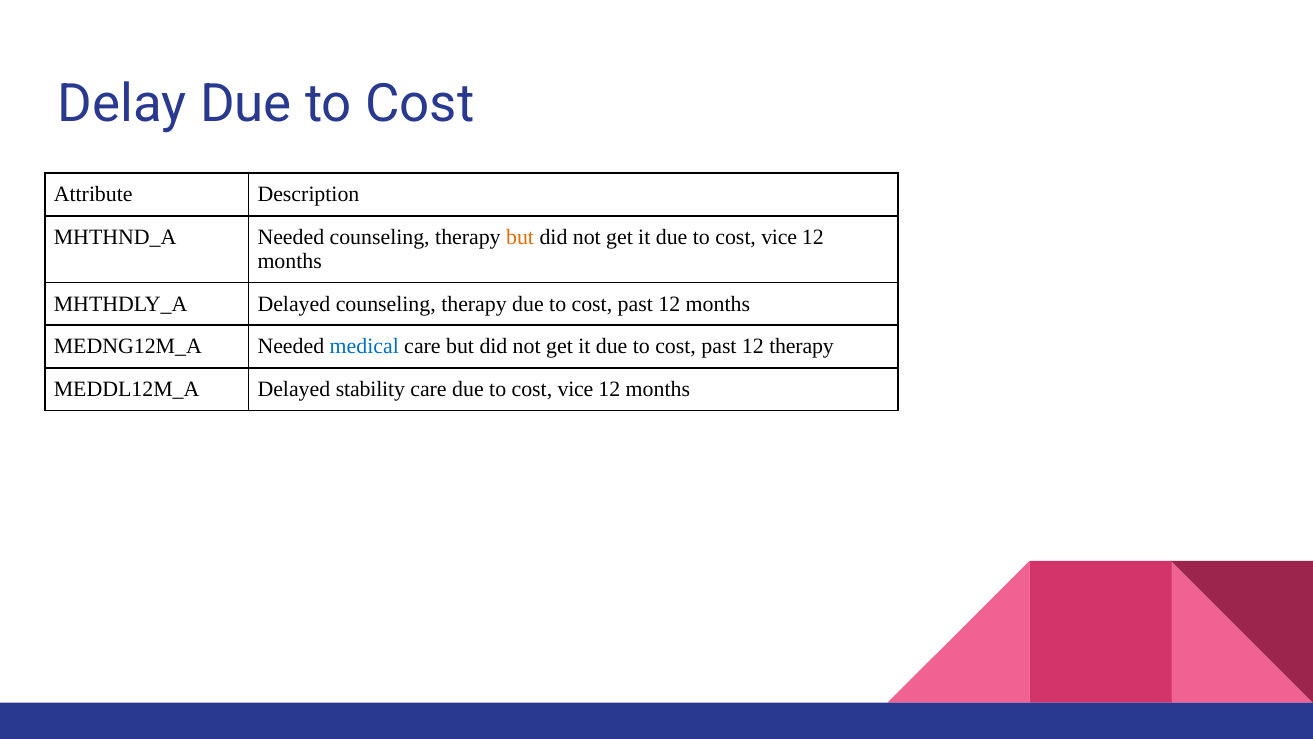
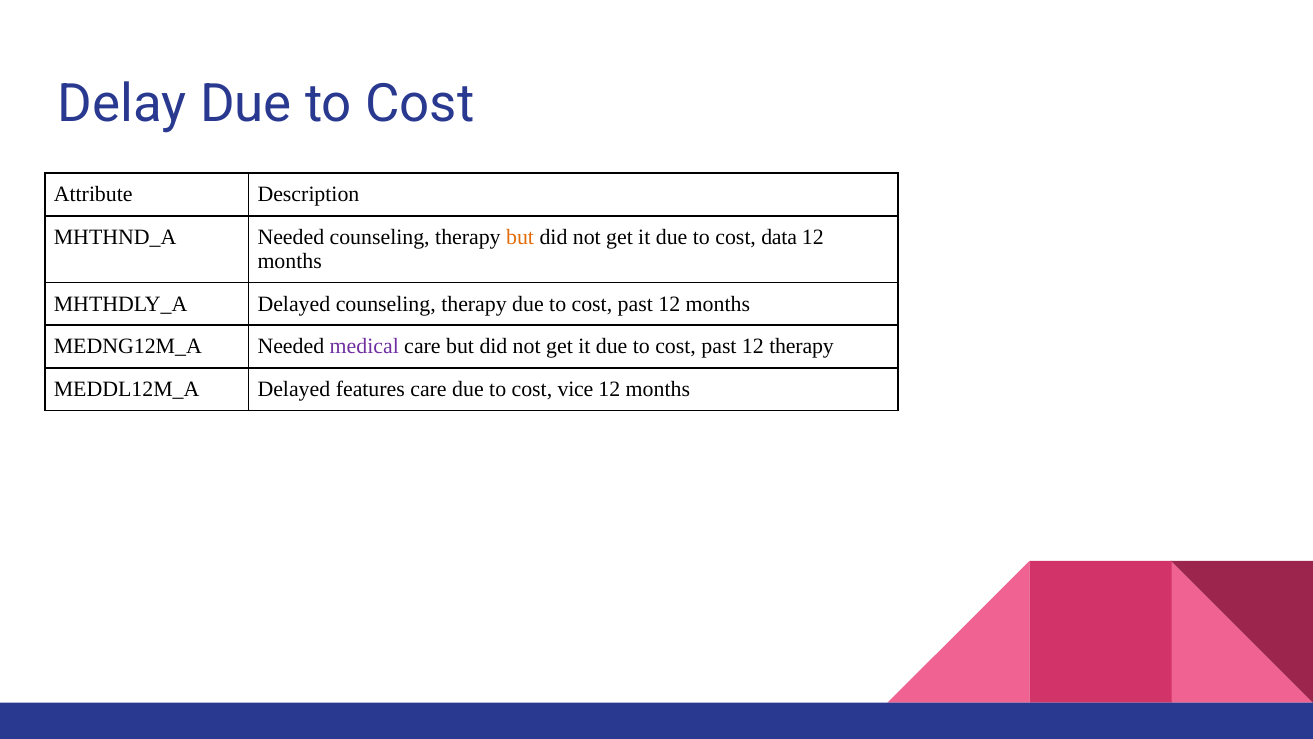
vice at (779, 237): vice -> data
medical colour: blue -> purple
stability: stability -> features
